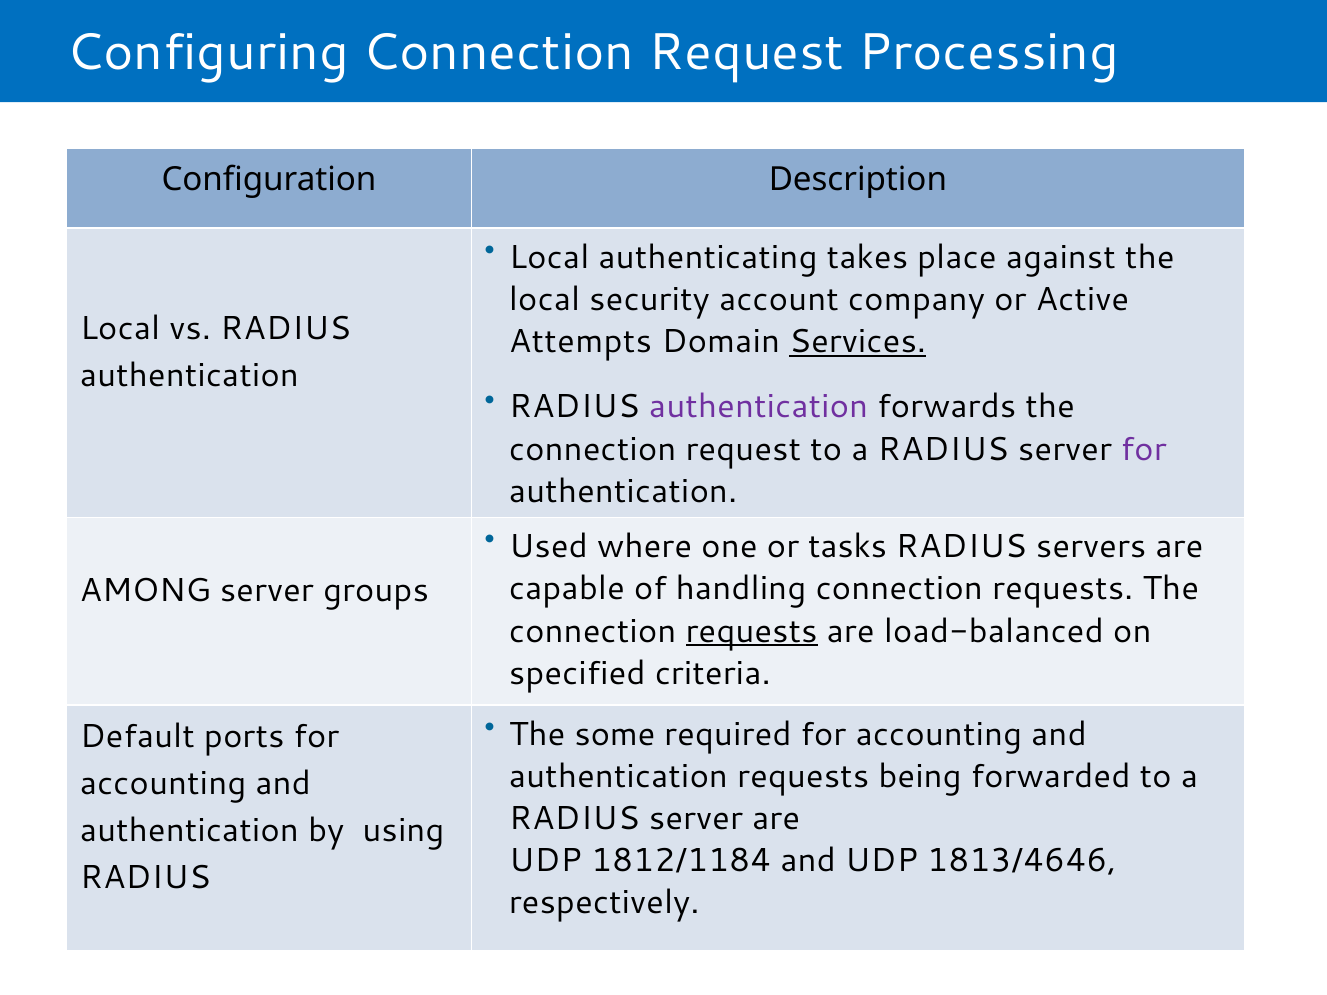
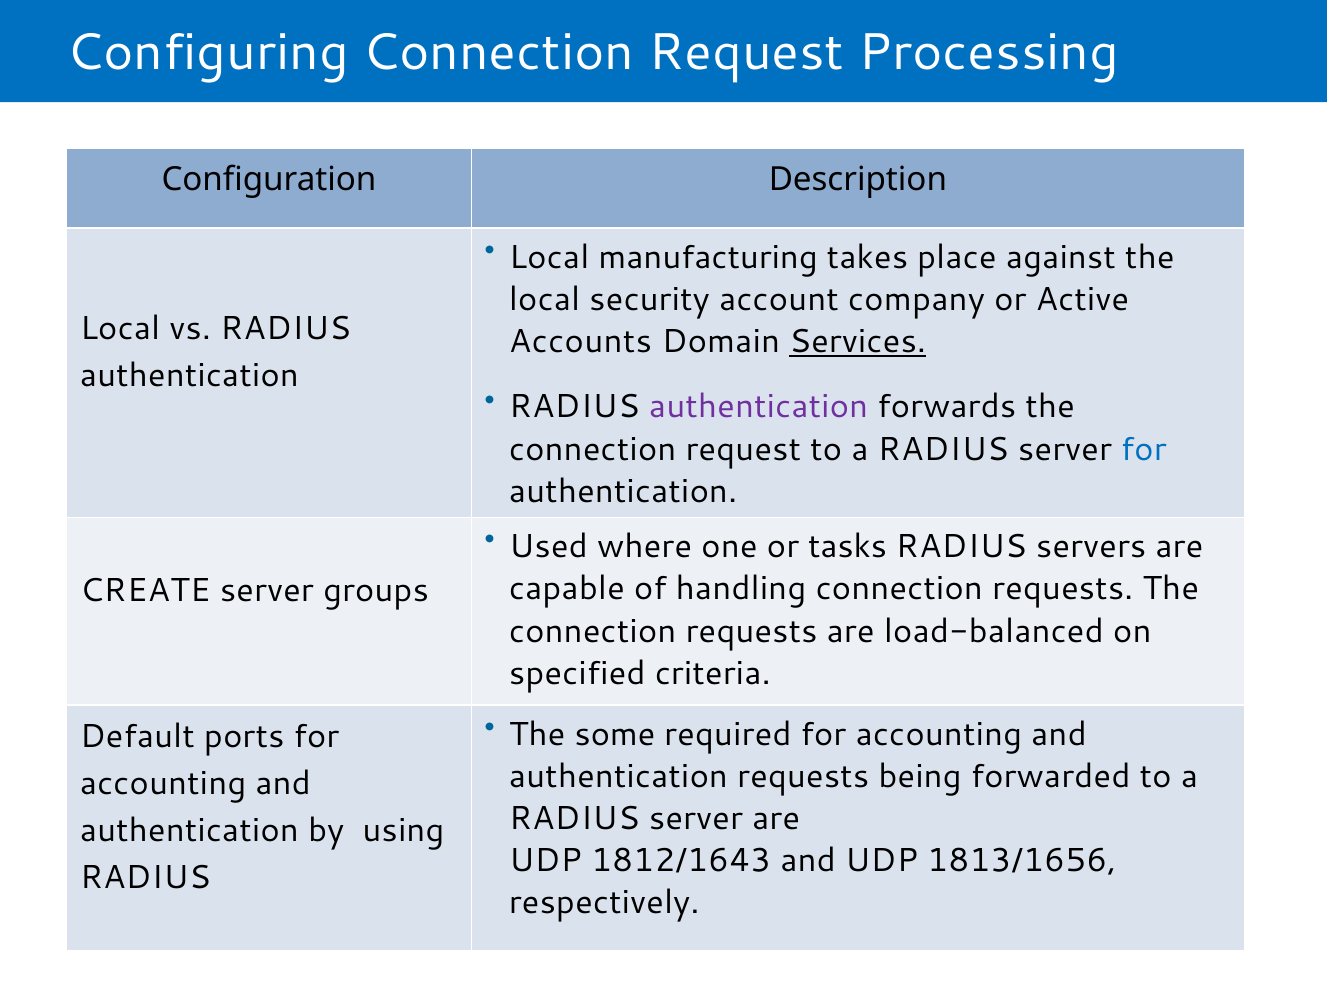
authenticating: authenticating -> manufacturing
Attempts: Attempts -> Accounts
for at (1144, 449) colour: purple -> blue
AMONG: AMONG -> CREATE
requests at (752, 631) underline: present -> none
1812/1184: 1812/1184 -> 1812/1643
1813/4646: 1813/4646 -> 1813/1656
